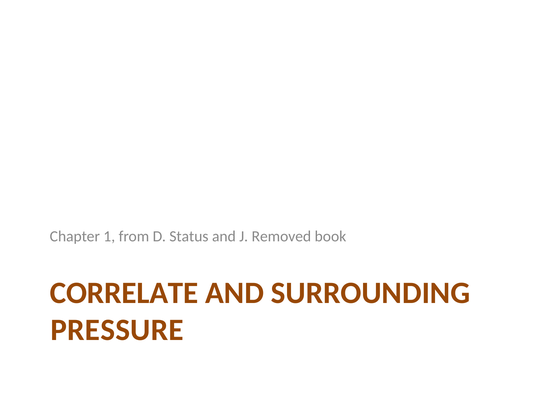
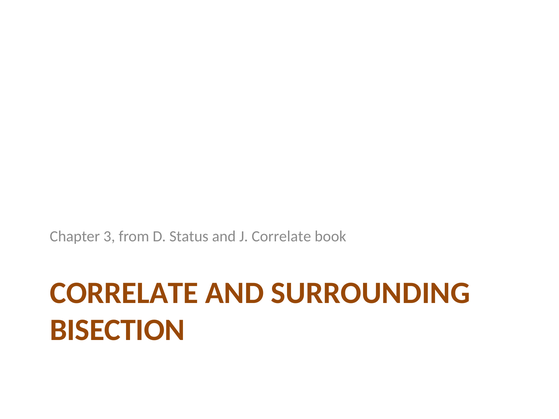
1: 1 -> 3
J Removed: Removed -> Correlate
PRESSURE: PRESSURE -> BISECTION
